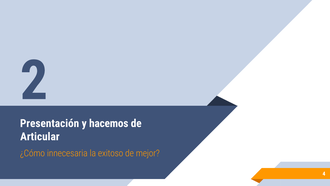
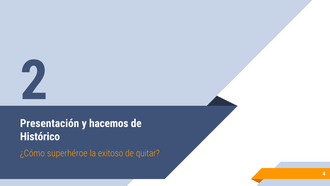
Articular: Articular -> Histórico
innecesaria: innecesaria -> superhéroe
mejor: mejor -> quitar
